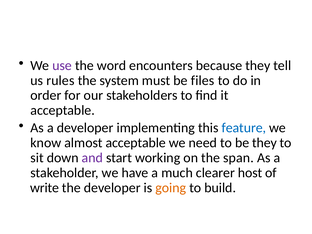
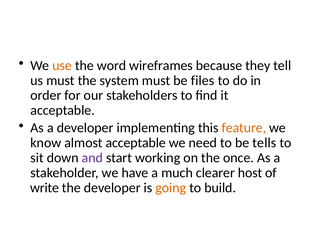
use colour: purple -> orange
encounters: encounters -> wireframes
us rules: rules -> must
feature colour: blue -> orange
be they: they -> tells
span: span -> once
